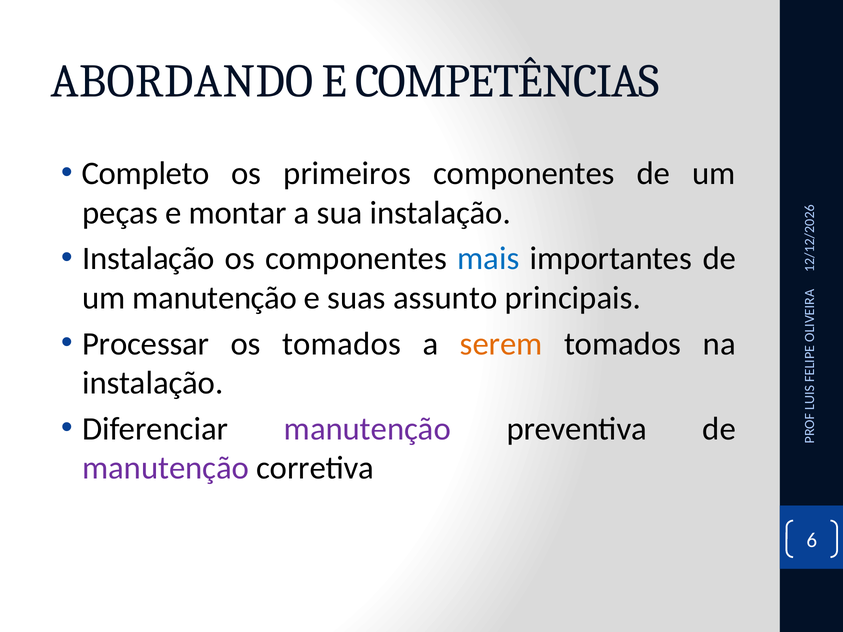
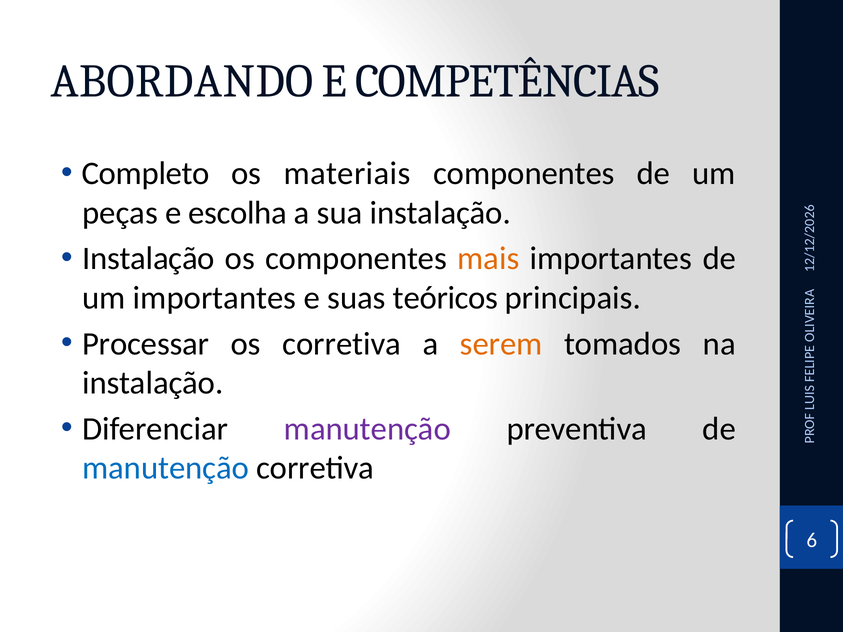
primeiros: primeiros -> materiais
montar: montar -> escolha
mais colour: blue -> orange
um manutenção: manutenção -> importantes
assunto: assunto -> teóricos
os tomados: tomados -> corretiva
manutenção at (166, 468) colour: purple -> blue
